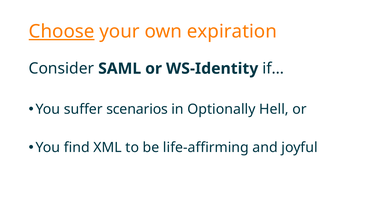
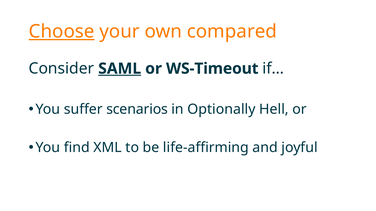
expiration: expiration -> compared
SAML underline: none -> present
WS-Identity: WS-Identity -> WS-Timeout
